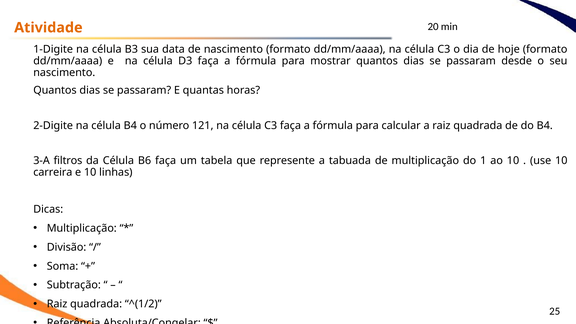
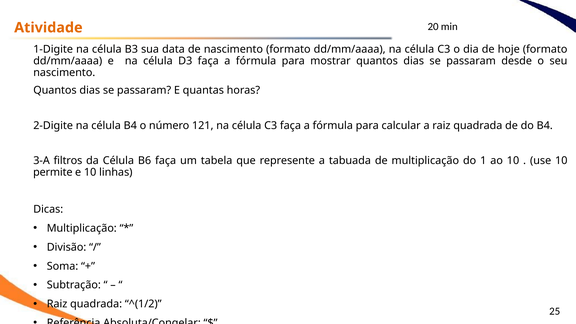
carreira: carreira -> permite
